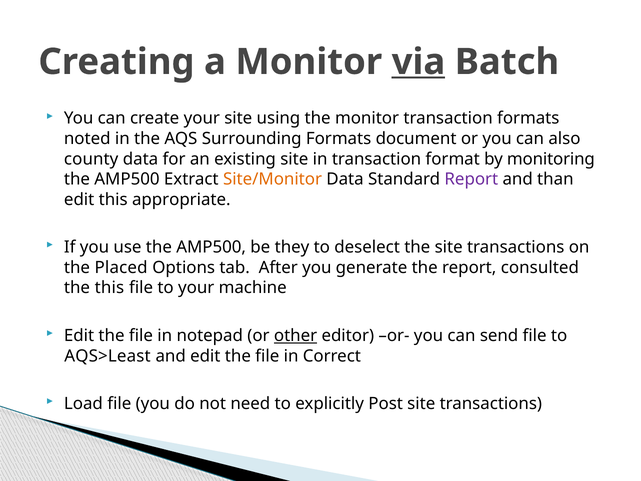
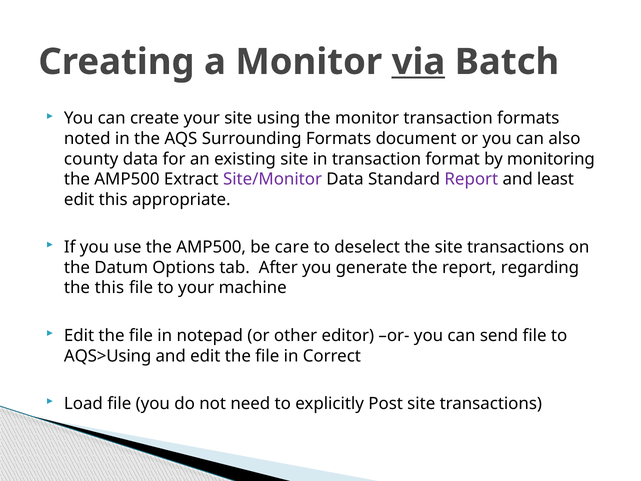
Site/Monitor colour: orange -> purple
than: than -> least
they: they -> care
Placed: Placed -> Datum
consulted: consulted -> regarding
other underline: present -> none
AQS>Least: AQS>Least -> AQS>Using
